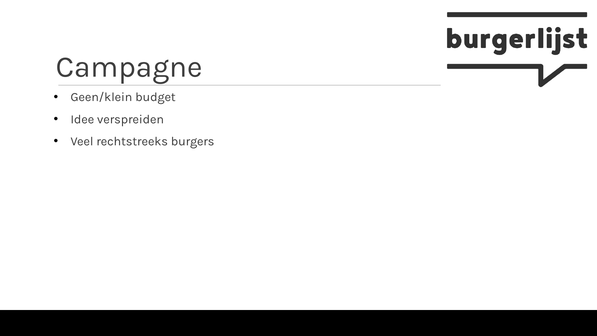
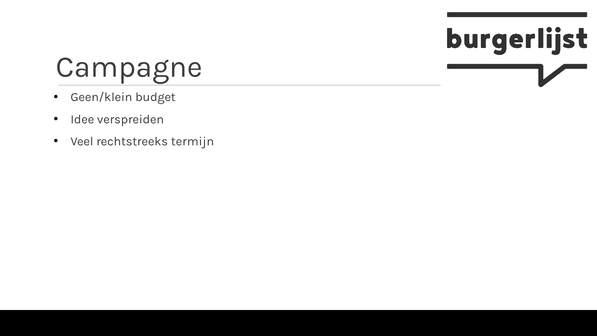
burgers: burgers -> termijn
